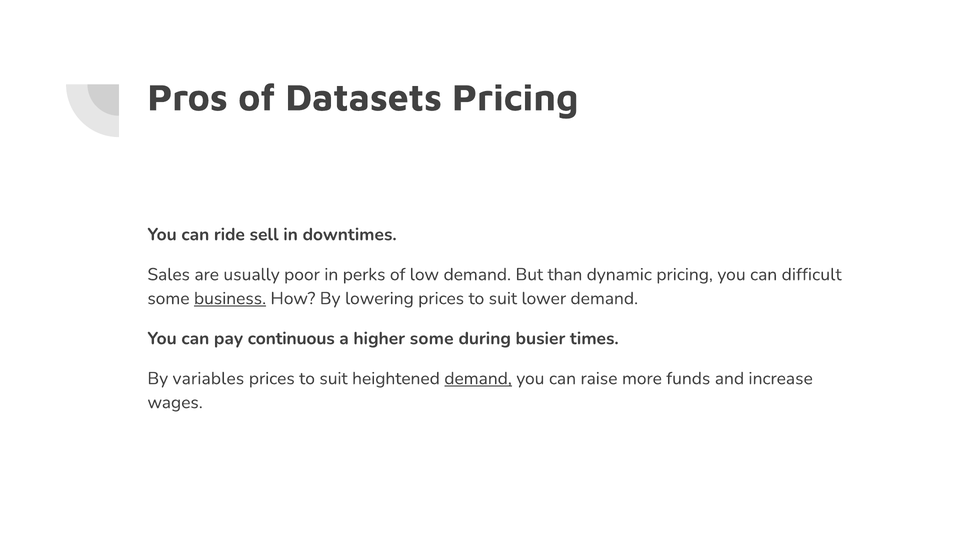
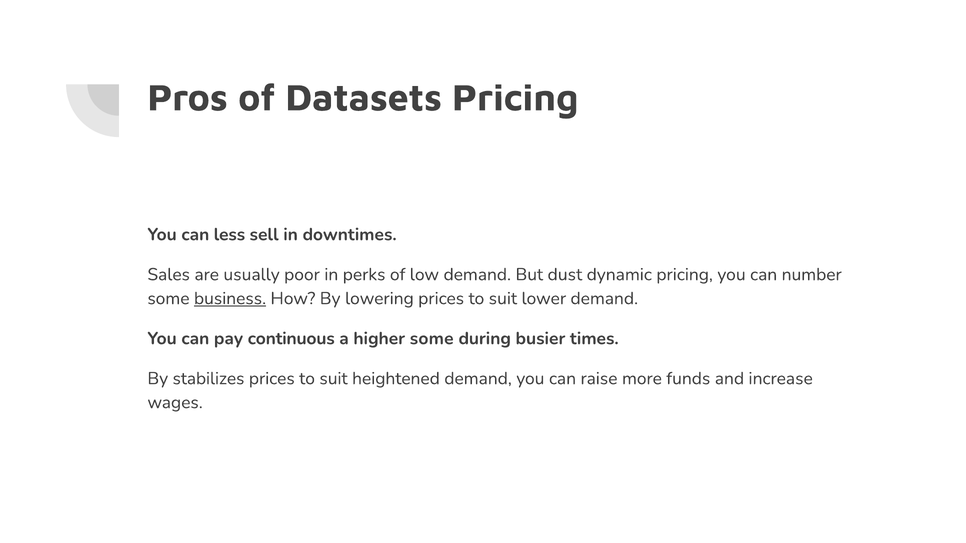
ride: ride -> less
than: than -> dust
difficult: difficult -> number
variables: variables -> stabilizes
demand at (478, 379) underline: present -> none
